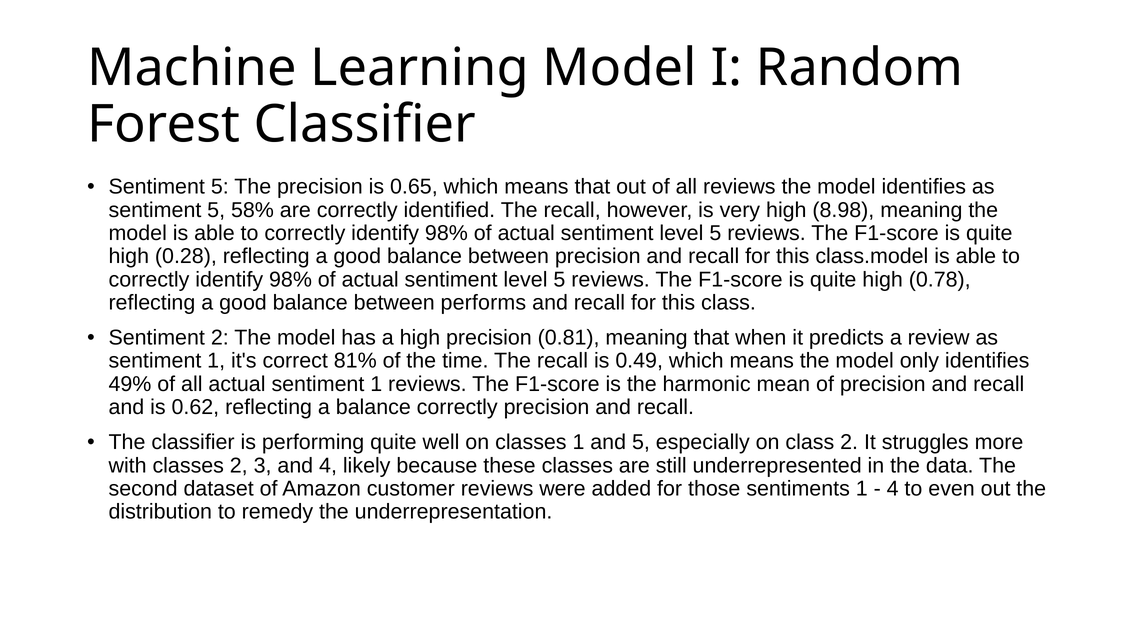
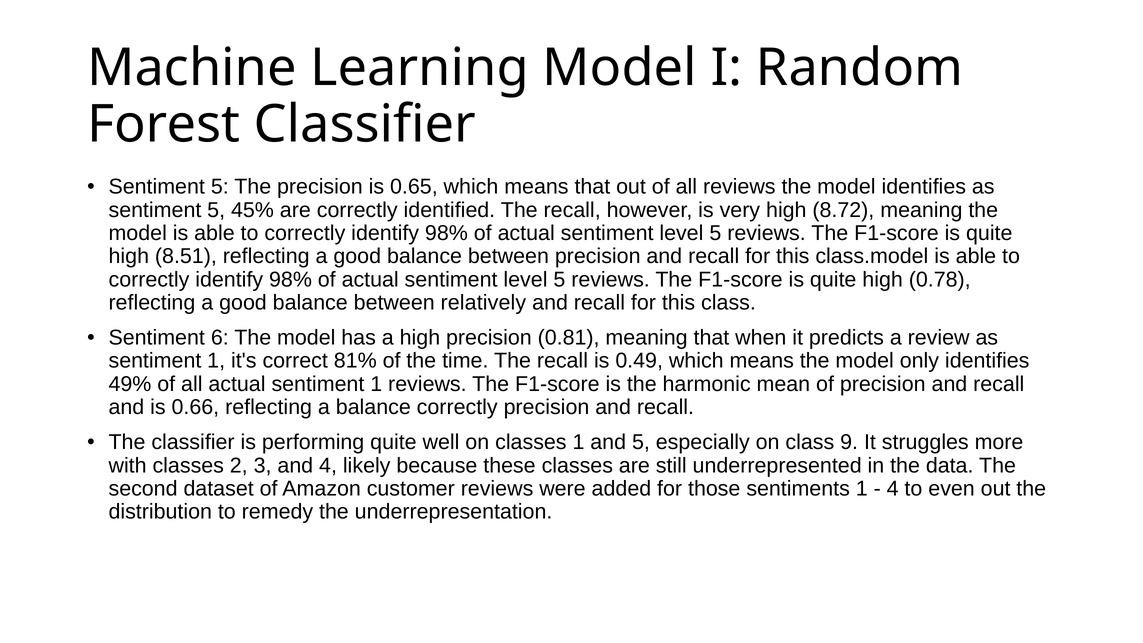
58%: 58% -> 45%
8.98: 8.98 -> 8.72
0.28: 0.28 -> 8.51
performs: performs -> relatively
Sentiment 2: 2 -> 6
0.62: 0.62 -> 0.66
class 2: 2 -> 9
